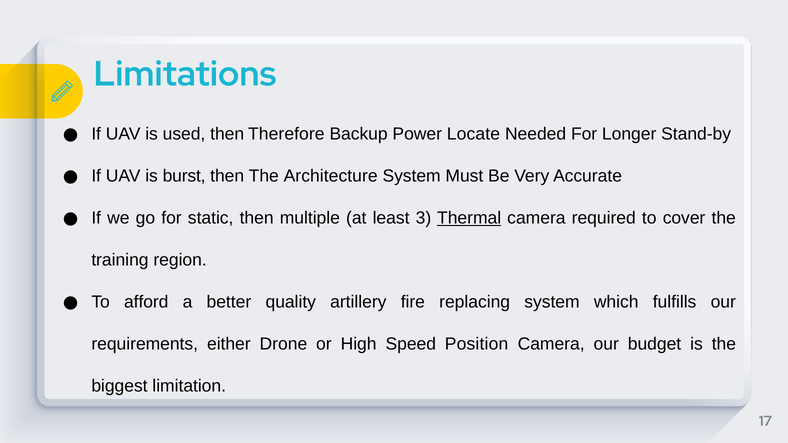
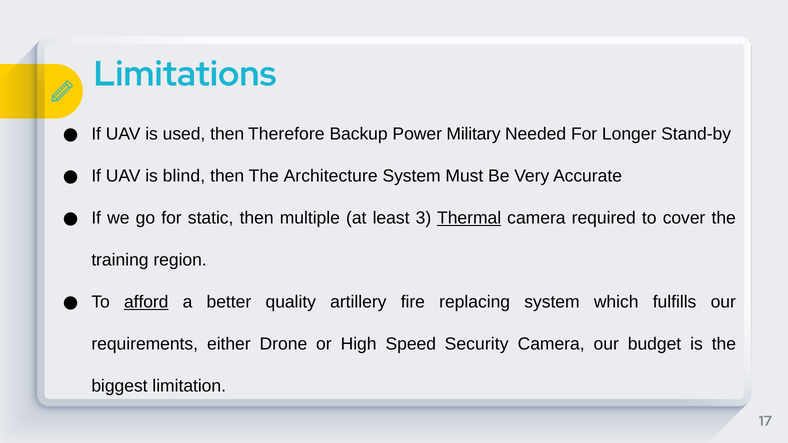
Locate: Locate -> Military
burst: burst -> blind
afford underline: none -> present
Position: Position -> Security
